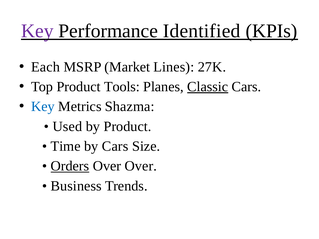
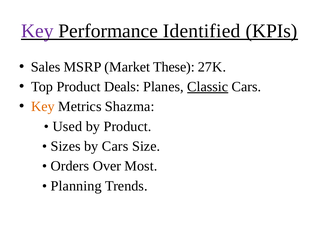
Each: Each -> Sales
Lines: Lines -> These
Tools: Tools -> Deals
Key at (43, 107) colour: blue -> orange
Time: Time -> Sizes
Orders underline: present -> none
Over Over: Over -> Most
Business: Business -> Planning
